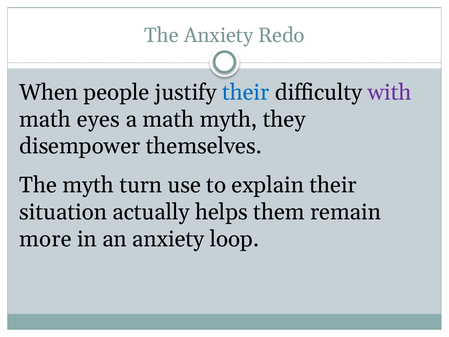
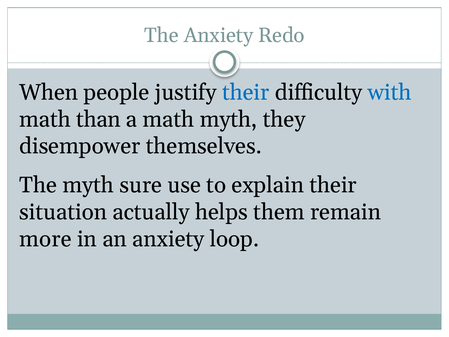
with colour: purple -> blue
eyes: eyes -> than
turn: turn -> sure
